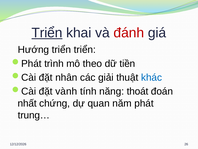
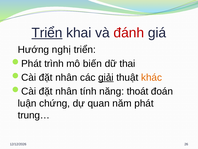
Hướng triển: triển -> nghị
theo: theo -> biến
tiền: tiền -> thai
giải underline: none -> present
khác colour: blue -> orange
vành at (66, 91): vành -> nhân
nhất: nhất -> luận
